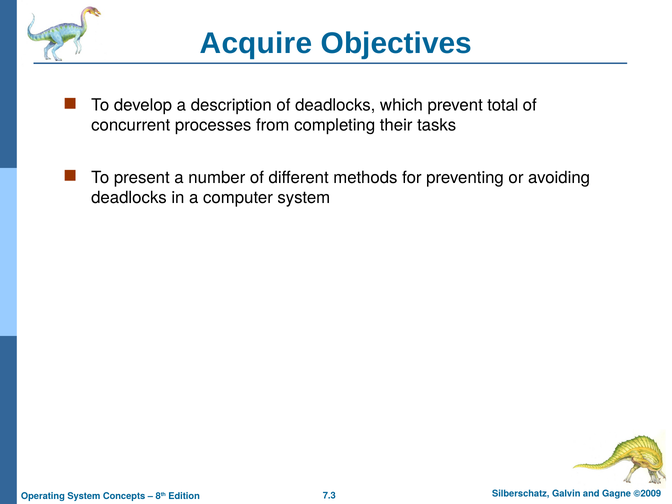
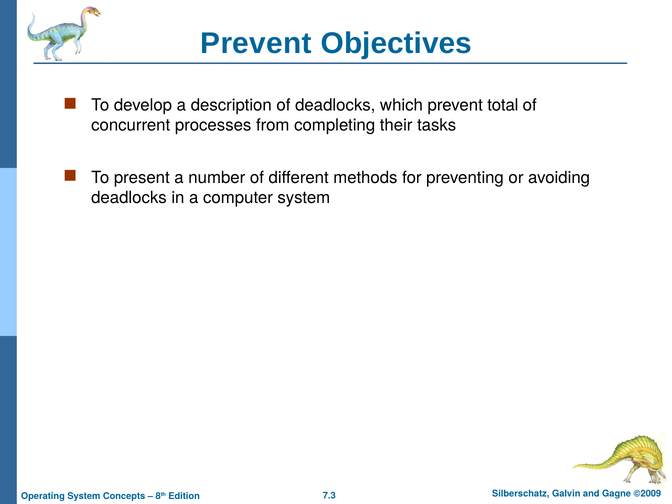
Acquire at (256, 44): Acquire -> Prevent
